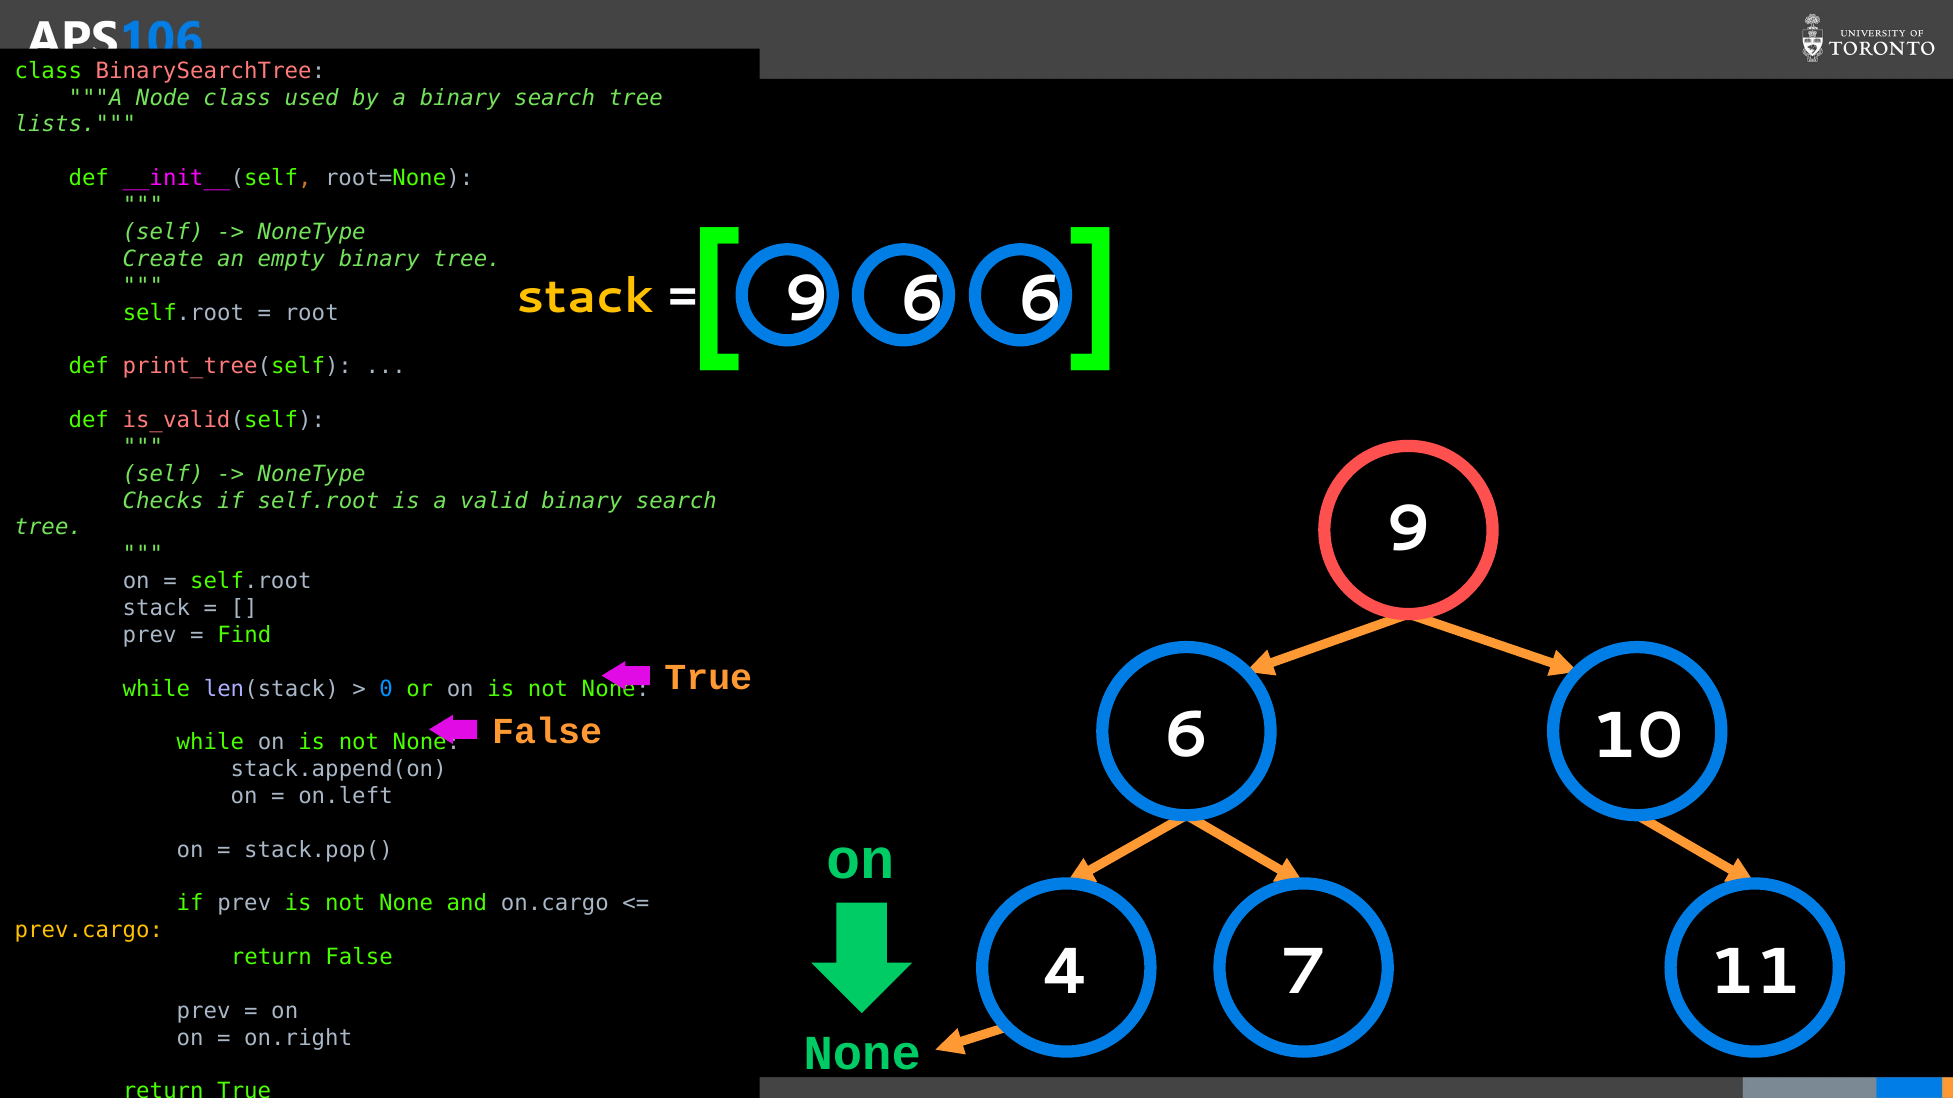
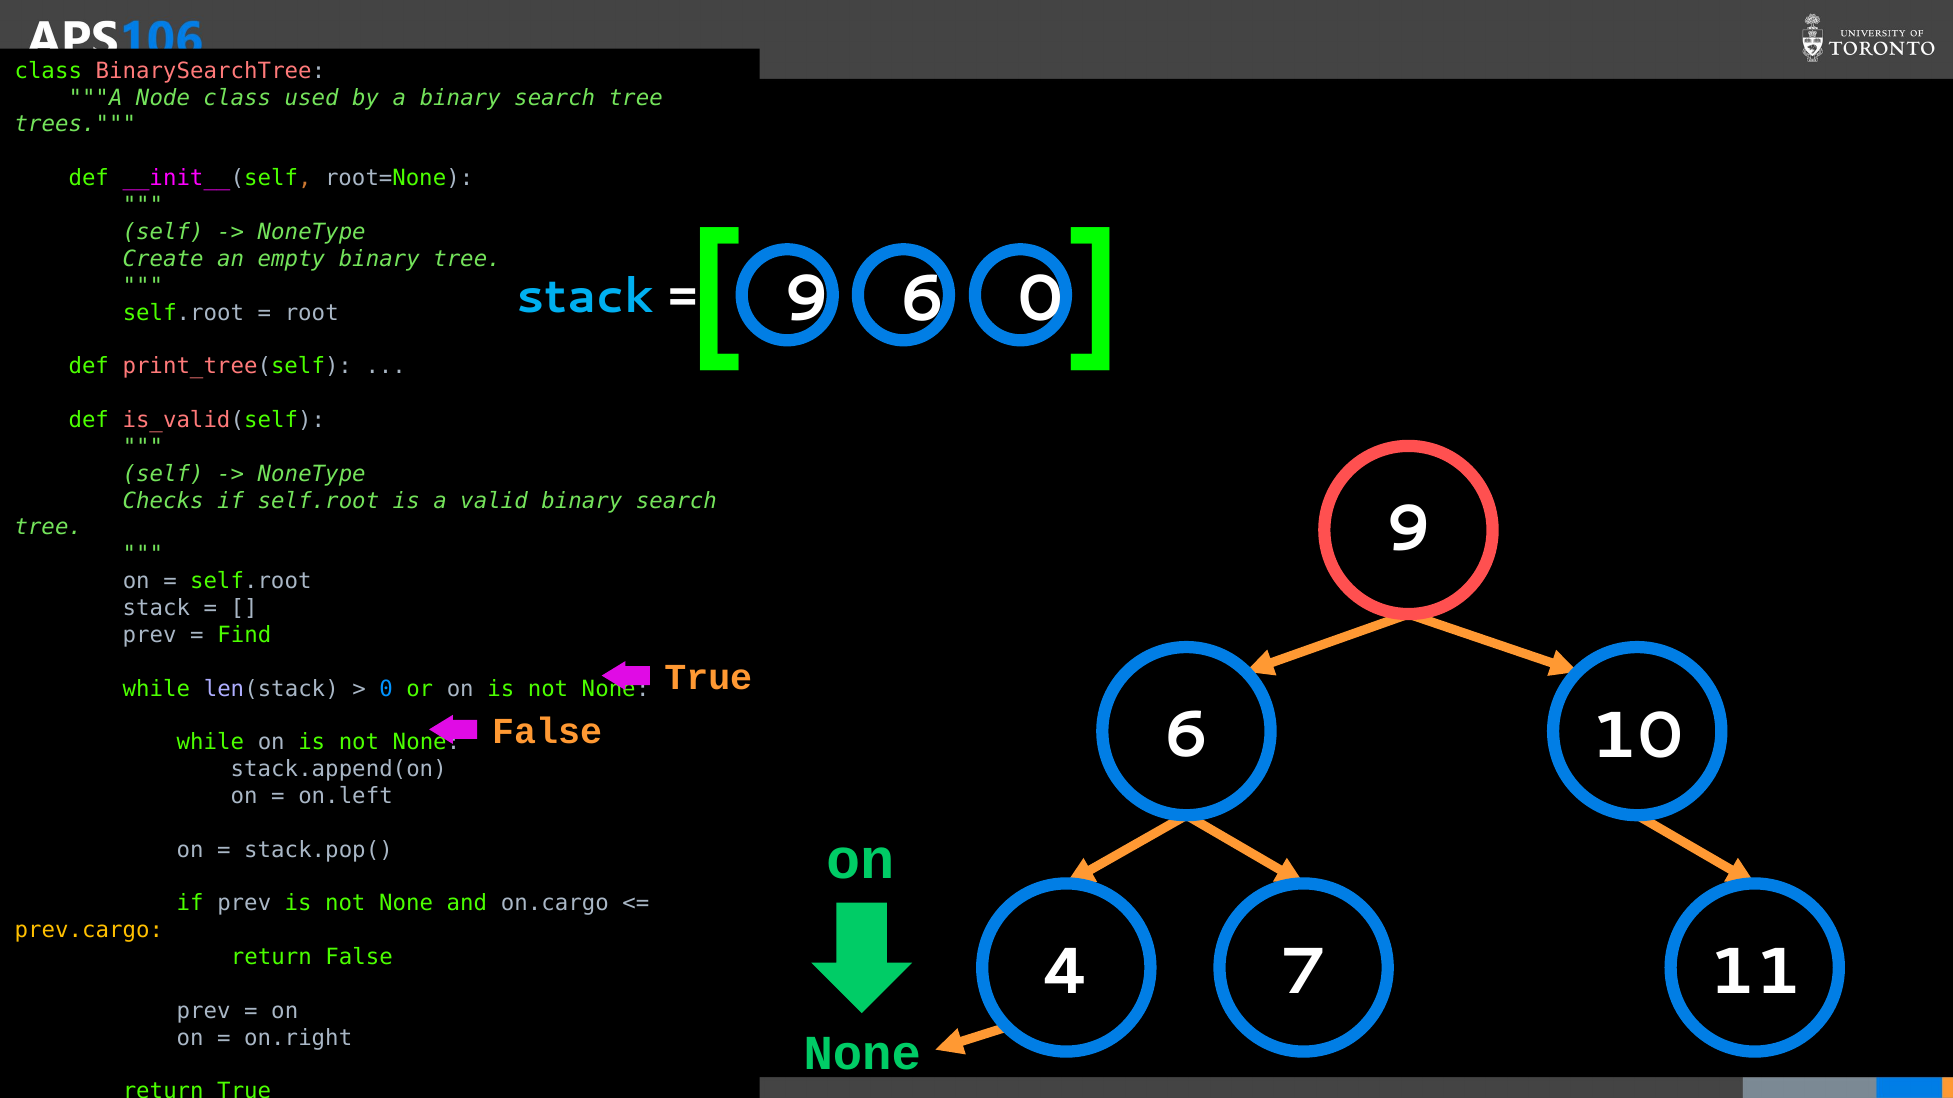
lists: lists -> trees
6 6: 6 -> 0
stack at (585, 297) colour: yellow -> light blue
